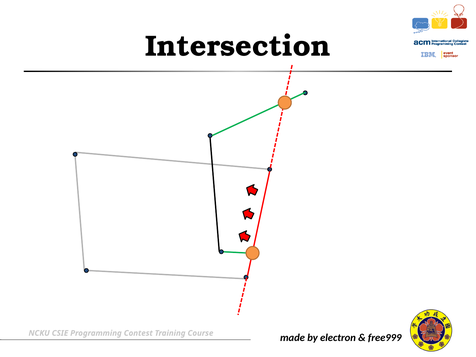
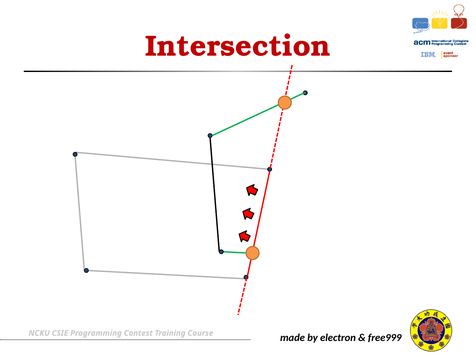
Intersection colour: black -> red
